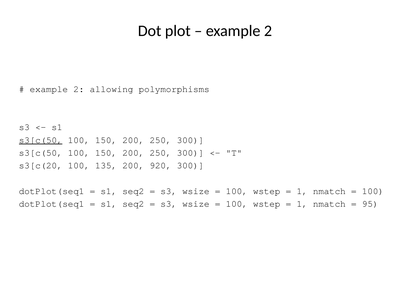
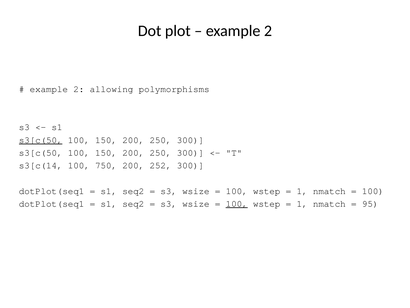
s3[c(20: s3[c(20 -> s3[c(14
135: 135 -> 750
920: 920 -> 252
100 at (237, 203) underline: none -> present
